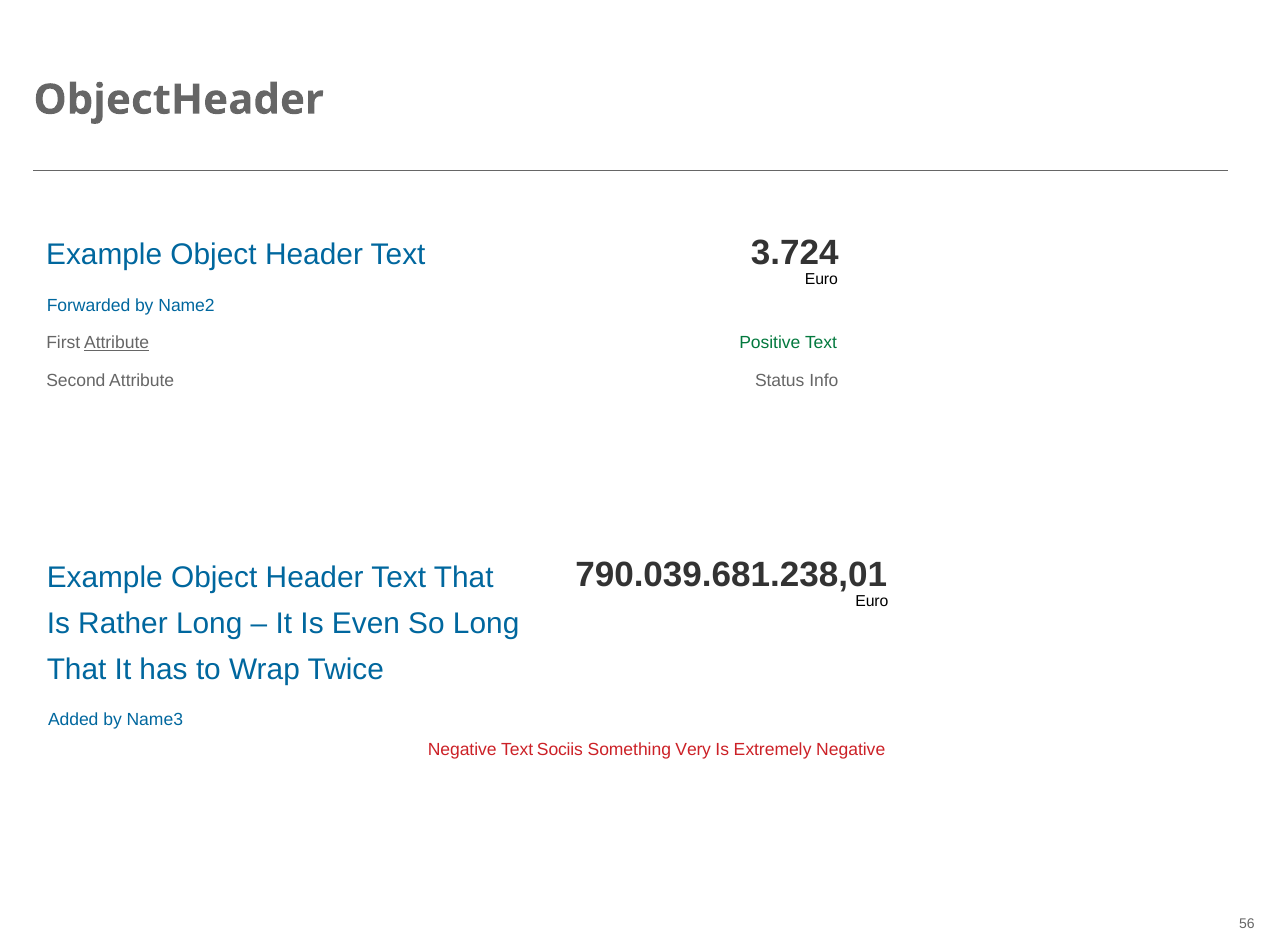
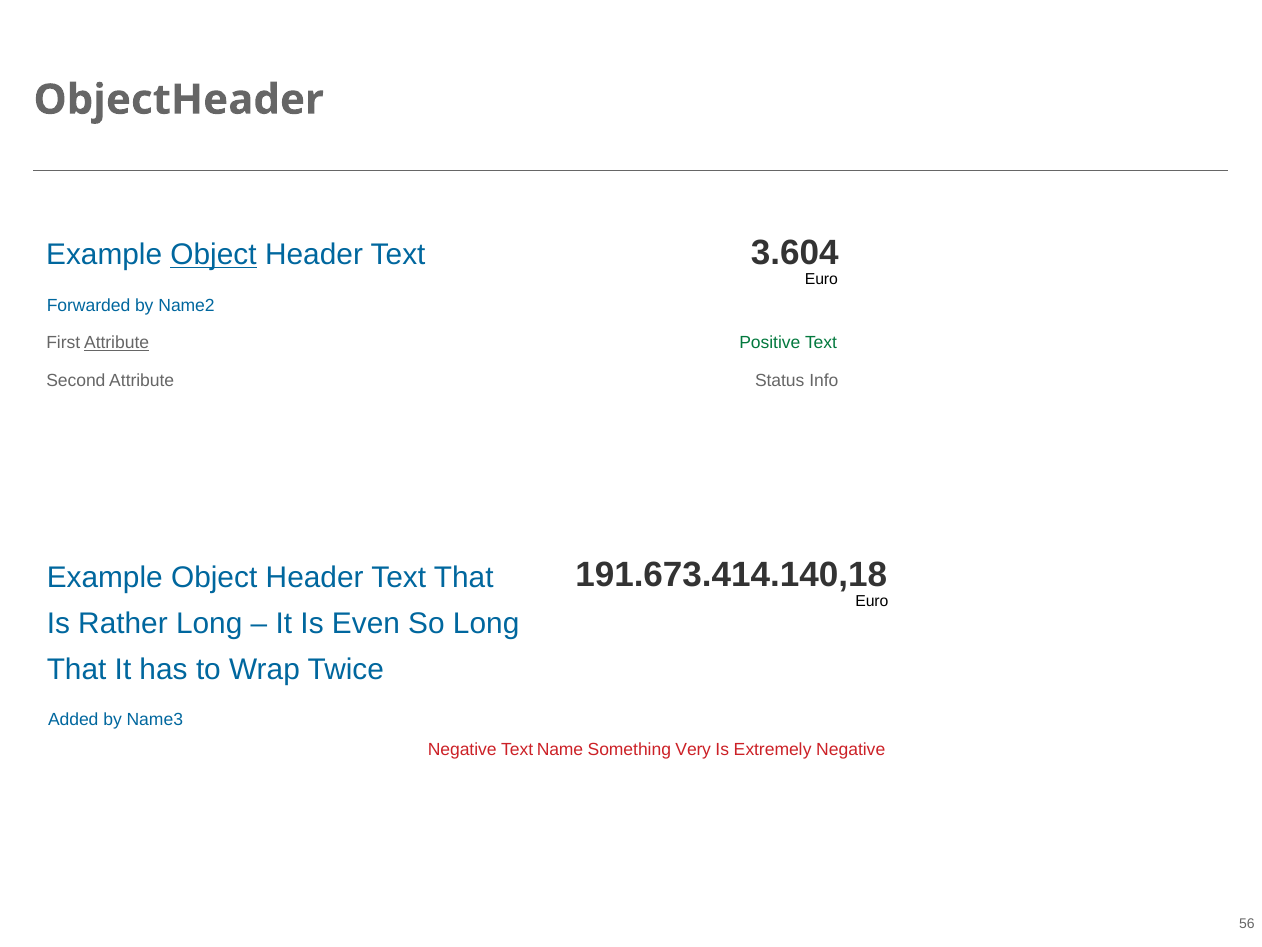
3.724: 3.724 -> 3.604
Object at (214, 255) underline: none -> present
790.039.681.238,01: 790.039.681.238,01 -> 191.673.414.140,18
Sociis: Sociis -> Name
